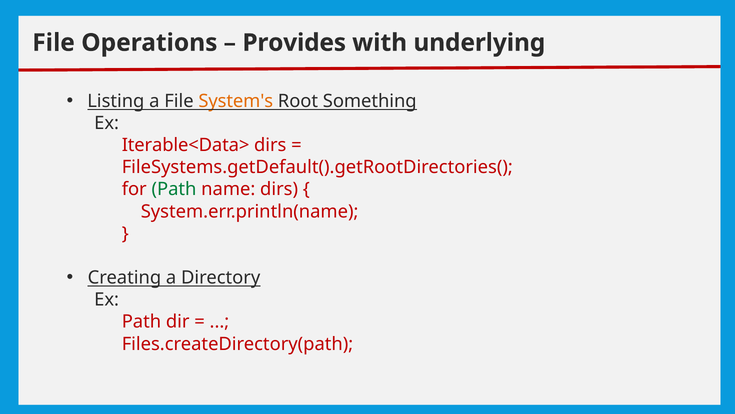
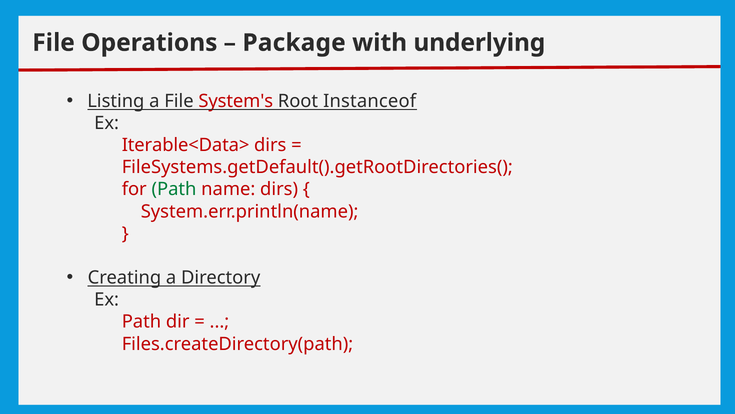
Provides: Provides -> Package
System's colour: orange -> red
Something: Something -> Instanceof
